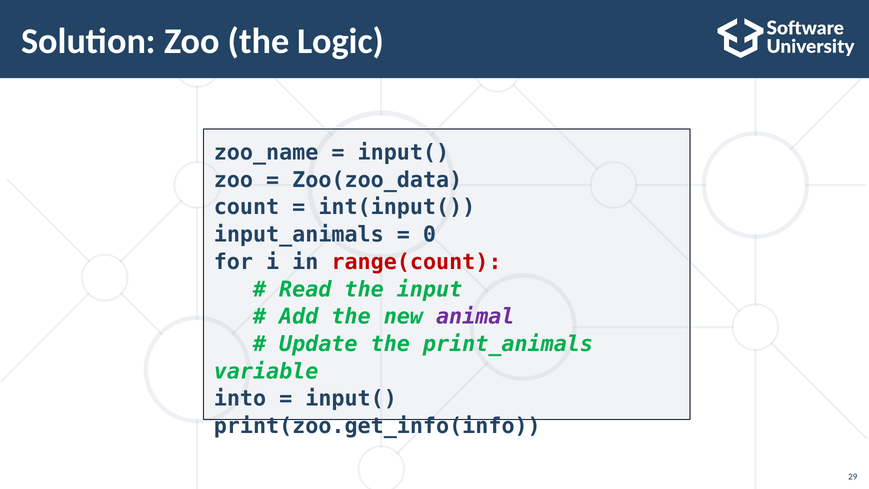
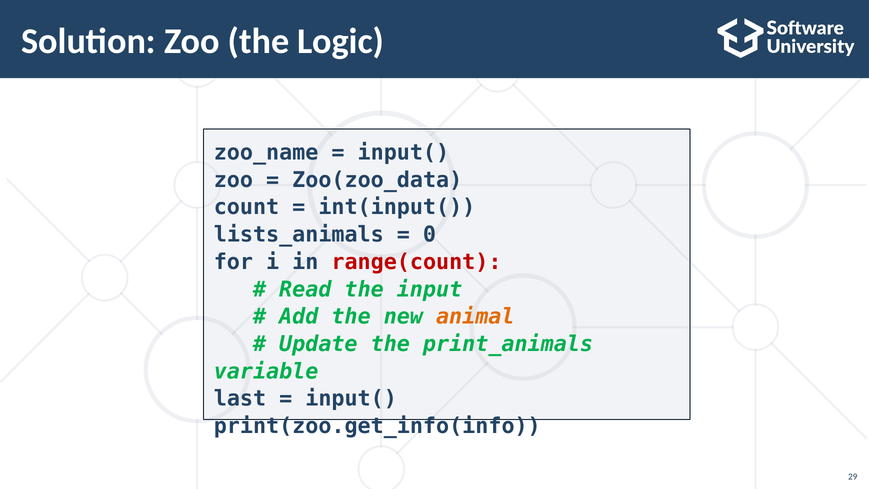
input_animals: input_animals -> lists_animals
animal colour: purple -> orange
into: into -> last
